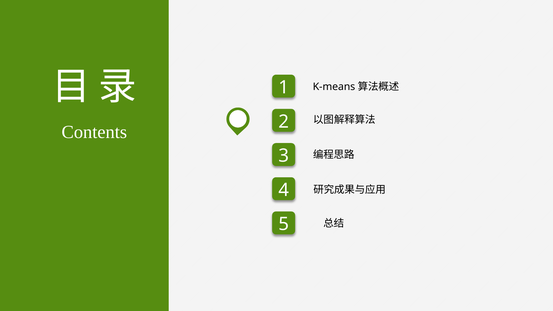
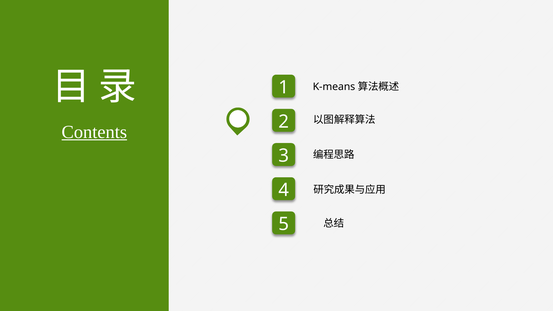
Contents underline: none -> present
